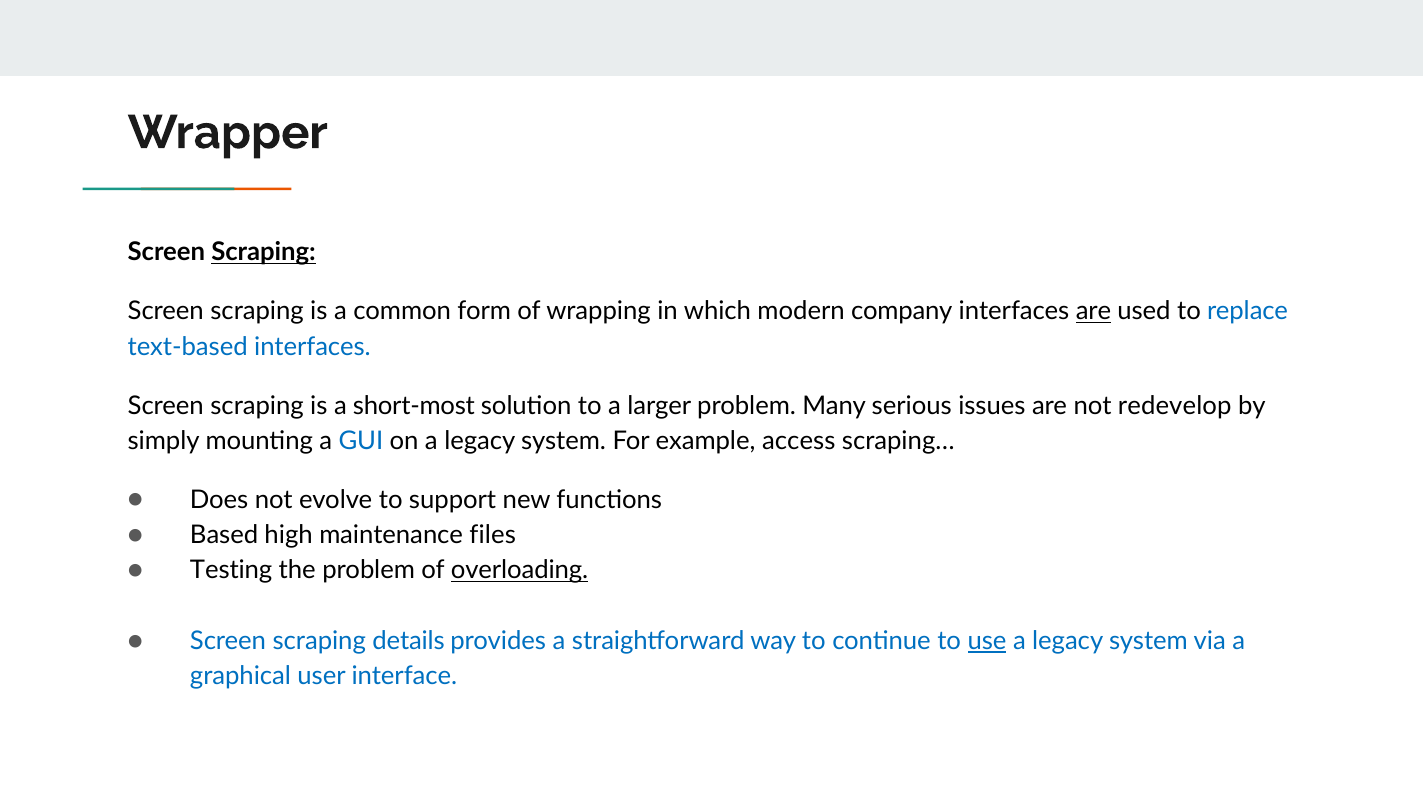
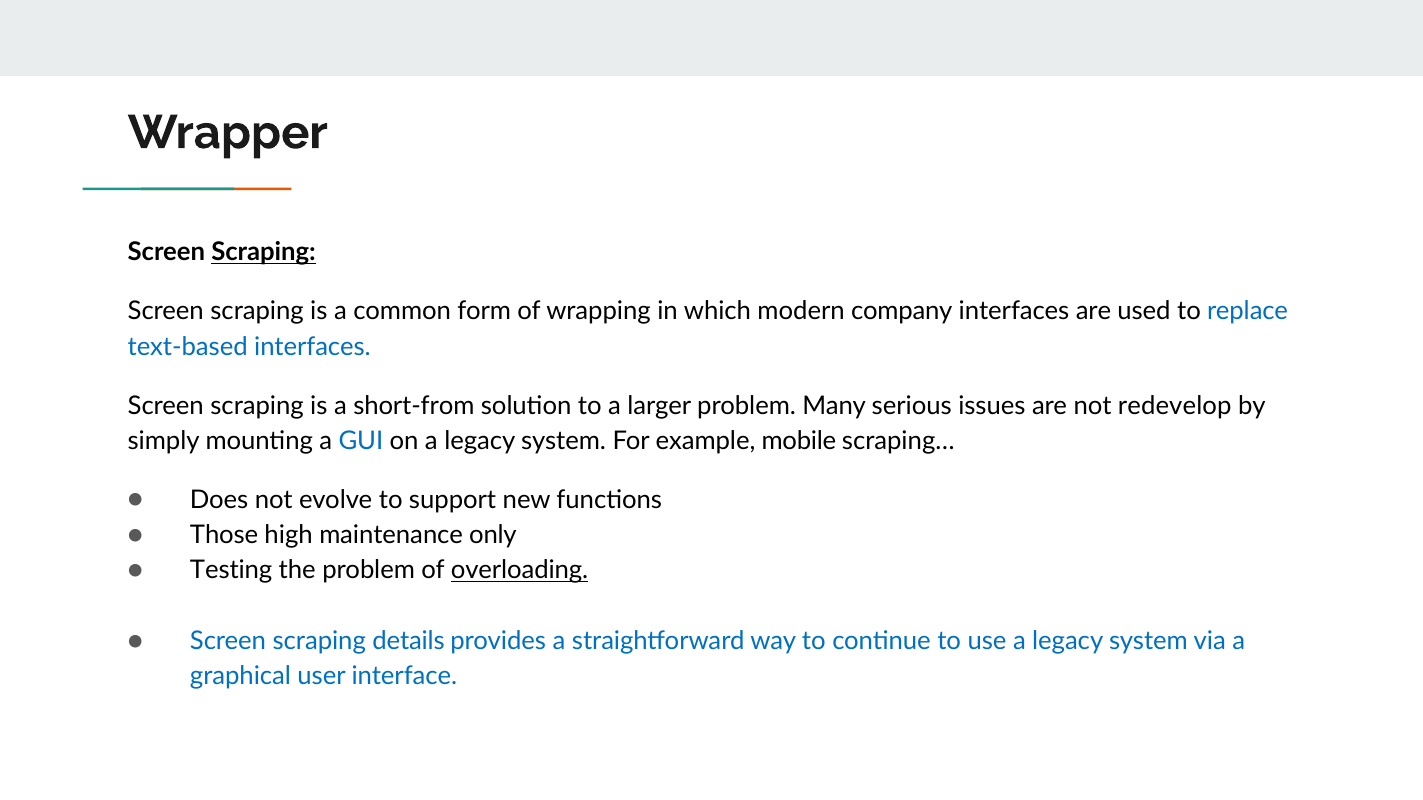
are at (1093, 312) underline: present -> none
short-most: short-most -> short-from
access: access -> mobile
Based: Based -> Those
files: files -> only
use underline: present -> none
